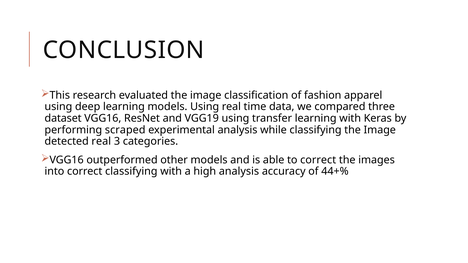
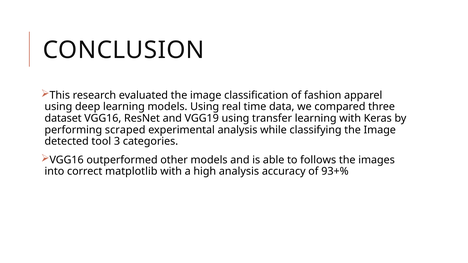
detected real: real -> tool
to correct: correct -> follows
correct classifying: classifying -> matplotlib
44+%: 44+% -> 93+%
